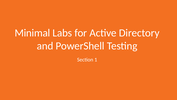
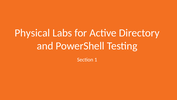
Minimal: Minimal -> Physical
